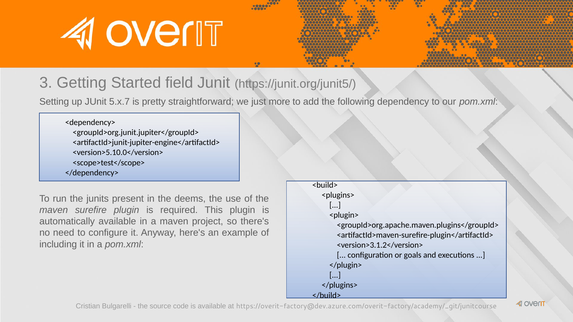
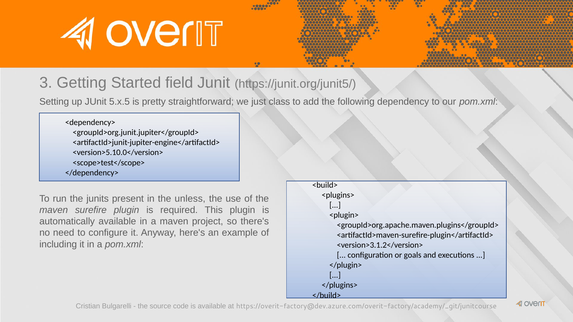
5.x.7: 5.x.7 -> 5.x.5
more: more -> class
deems: deems -> unless
